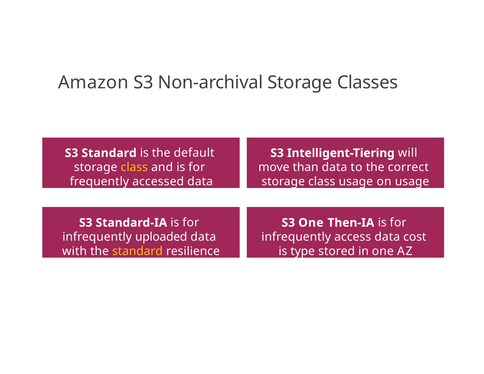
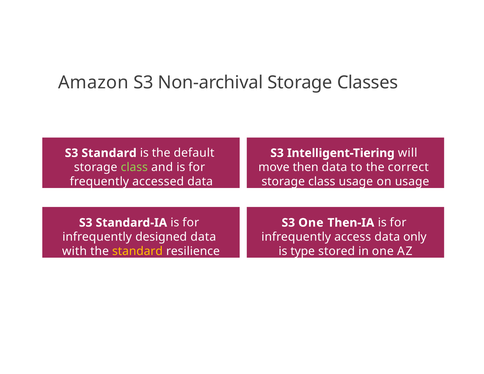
class at (134, 167) colour: yellow -> light green
than: than -> then
uploaded: uploaded -> designed
cost: cost -> only
